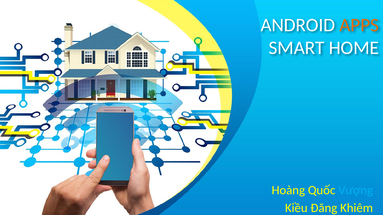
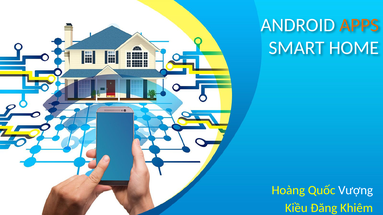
Vượng colour: light blue -> white
